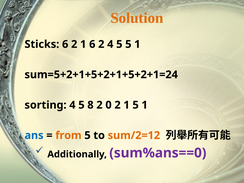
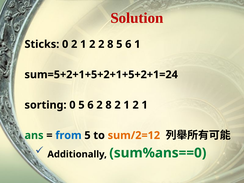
Solution colour: orange -> red
Sticks 6: 6 -> 0
6 at (92, 44): 6 -> 2
4 at (110, 44): 4 -> 8
5 at (128, 44): 5 -> 6
sorting 4: 4 -> 0
8 at (90, 105): 8 -> 6
0 at (109, 105): 0 -> 8
5 at (136, 105): 5 -> 2
ans colour: blue -> green
from colour: orange -> blue
sum%ans==0 colour: purple -> green
